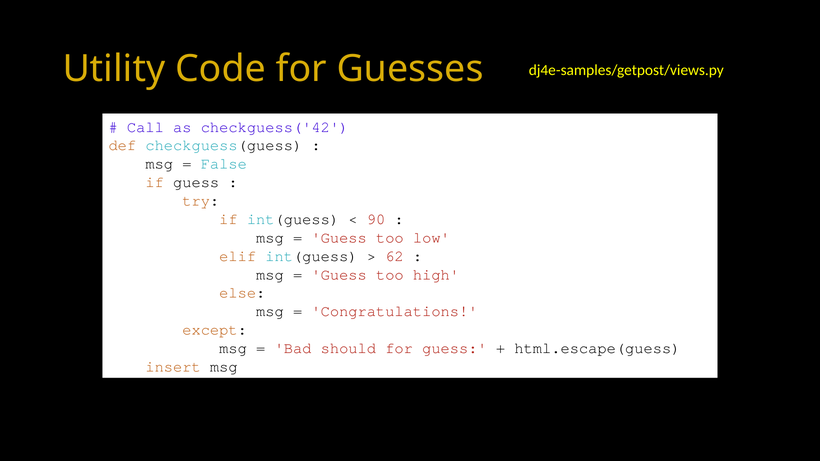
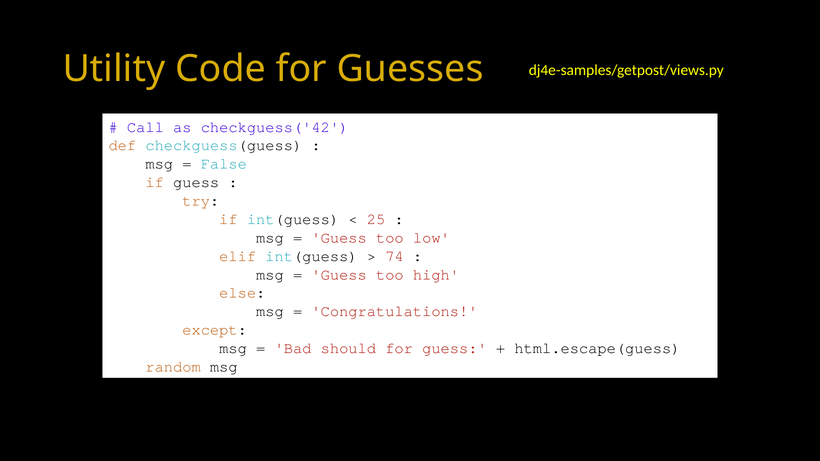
90: 90 -> 25
62: 62 -> 74
insert: insert -> random
